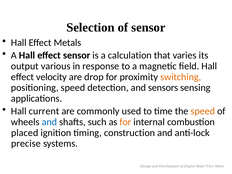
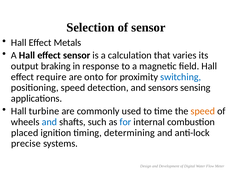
various: various -> braking
velocity: velocity -> require
drop: drop -> onto
switching colour: orange -> blue
current: current -> turbine
for at (125, 122) colour: orange -> blue
construction: construction -> determining
